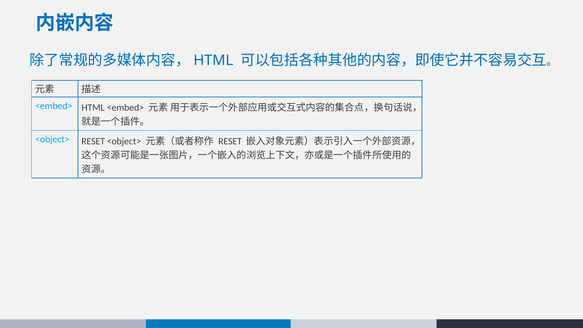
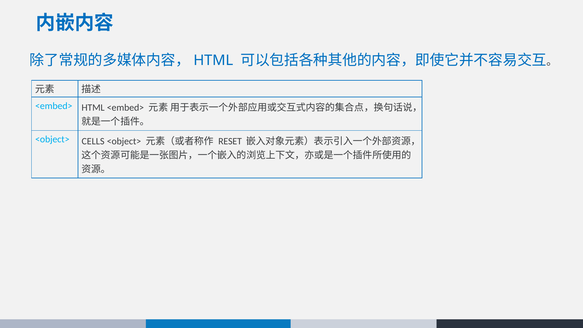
<object> RESET: RESET -> CELLS
